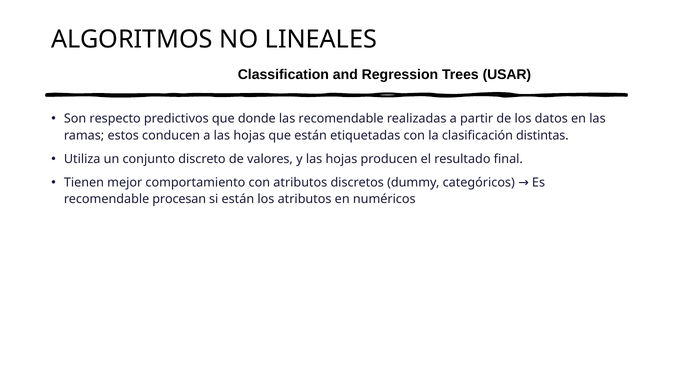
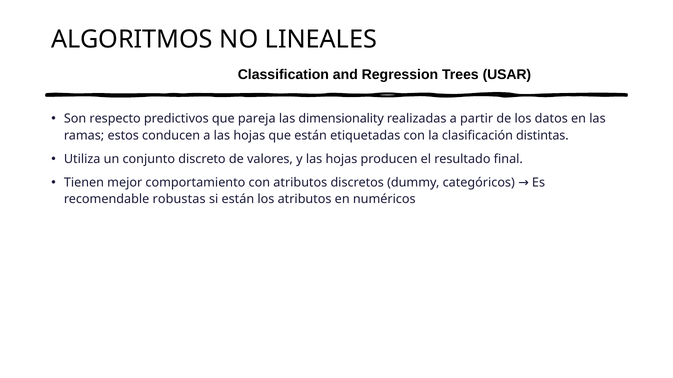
donde: donde -> pareja
las recomendable: recomendable -> dimensionality
procesan: procesan -> robustas
